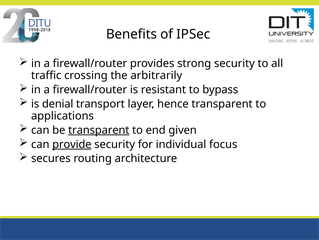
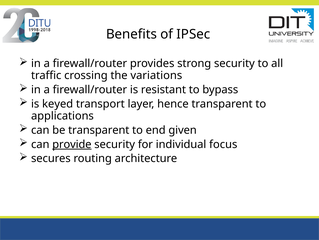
arbitrarily: arbitrarily -> variations
denial: denial -> keyed
transparent at (99, 130) underline: present -> none
